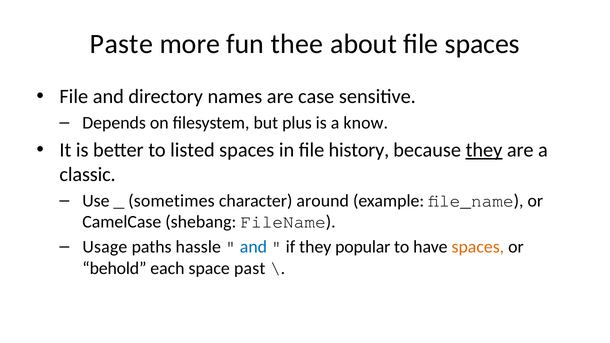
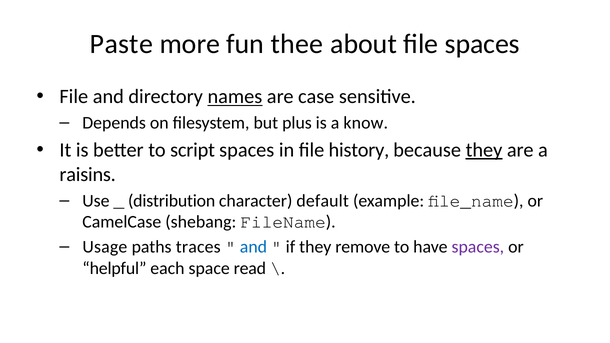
names underline: none -> present
listed: listed -> script
classic: classic -> raisins
sometimes: sometimes -> distribution
around: around -> default
hassle: hassle -> traces
popular: popular -> remove
spaces at (478, 247) colour: orange -> purple
behold: behold -> helpful
past: past -> read
